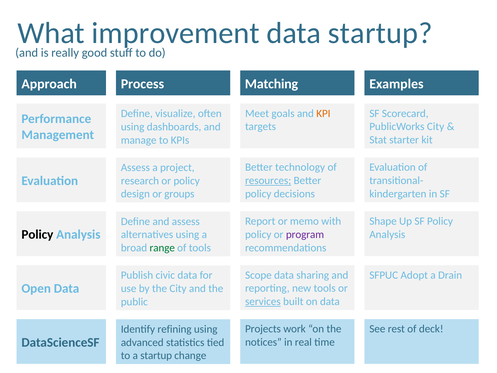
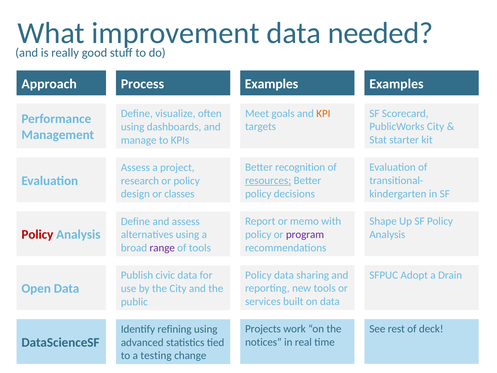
data startup: startup -> needed
Process Matching: Matching -> Examples
technology: technology -> recognition
groups: groups -> classes
Policy at (37, 234) colour: black -> red
range colour: green -> purple
Scope at (258, 275): Scope -> Policy
services underline: present -> none
a startup: startup -> testing
